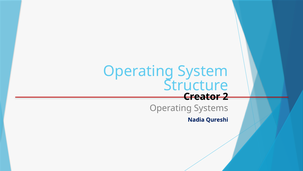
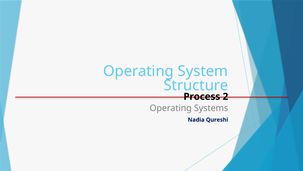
Creator: Creator -> Process
